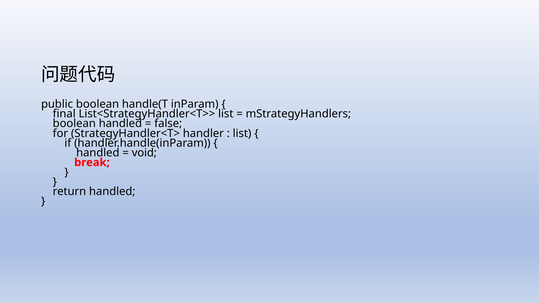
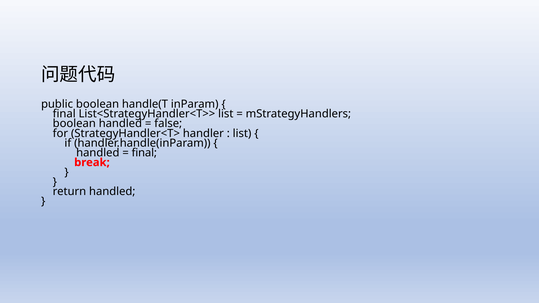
void at (144, 153): void -> final
